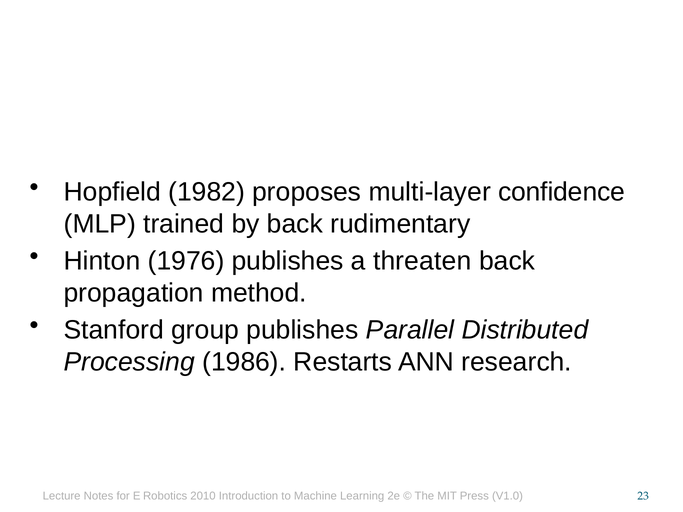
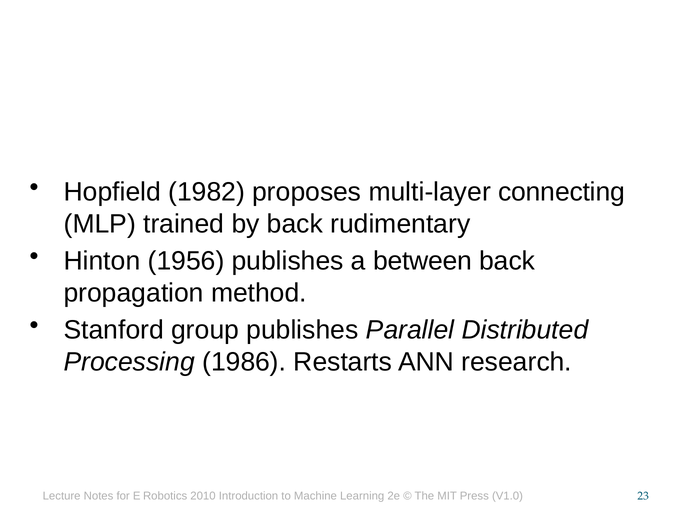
confidence: confidence -> connecting
1976: 1976 -> 1956
threaten: threaten -> between
